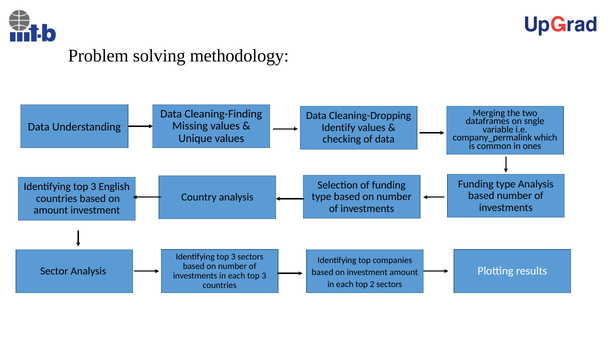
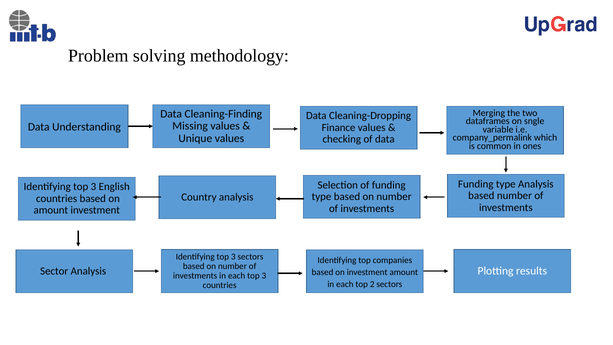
Identify: Identify -> Finance
